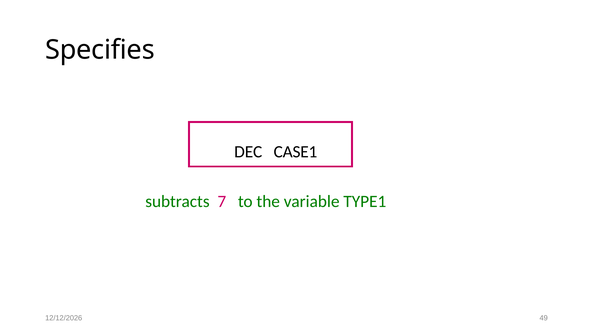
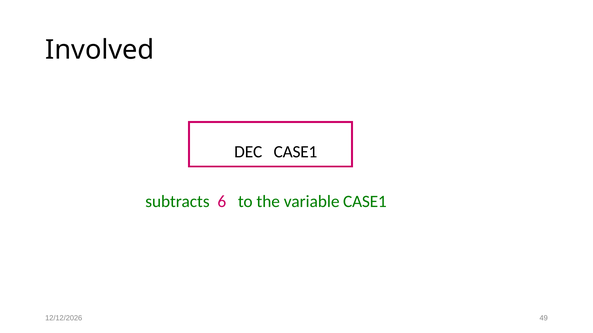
Specifies: Specifies -> Involved
7: 7 -> 6
variable TYPE1: TYPE1 -> CASE1
